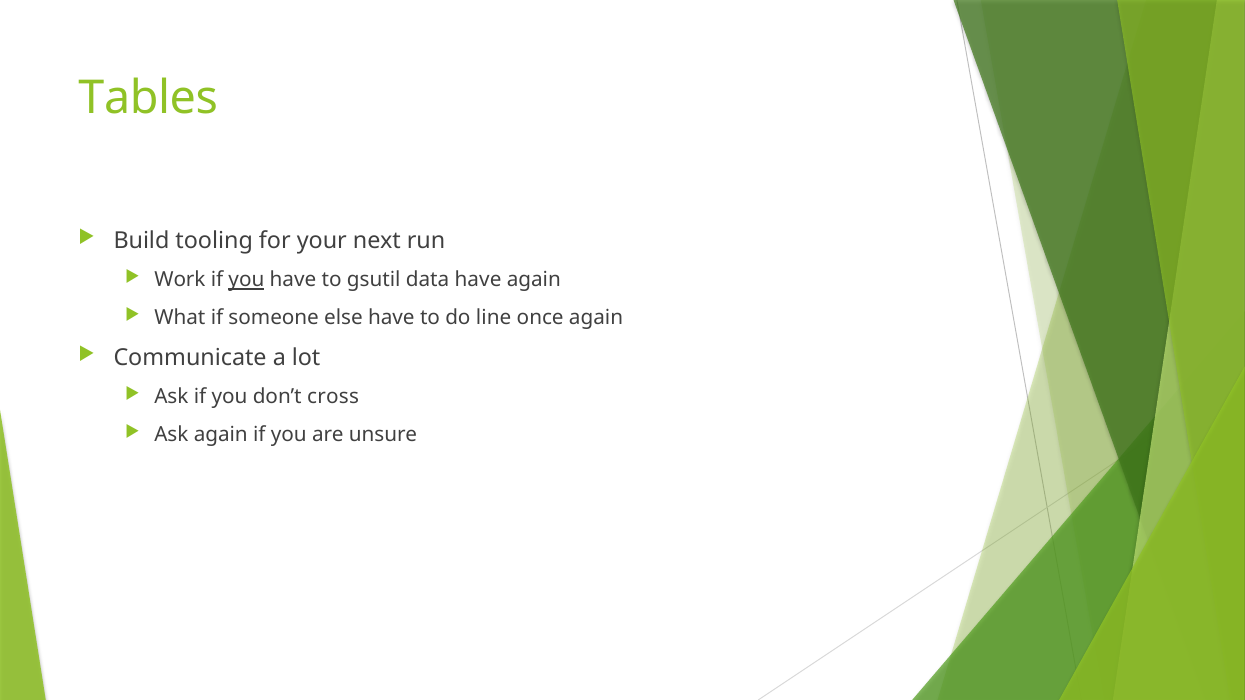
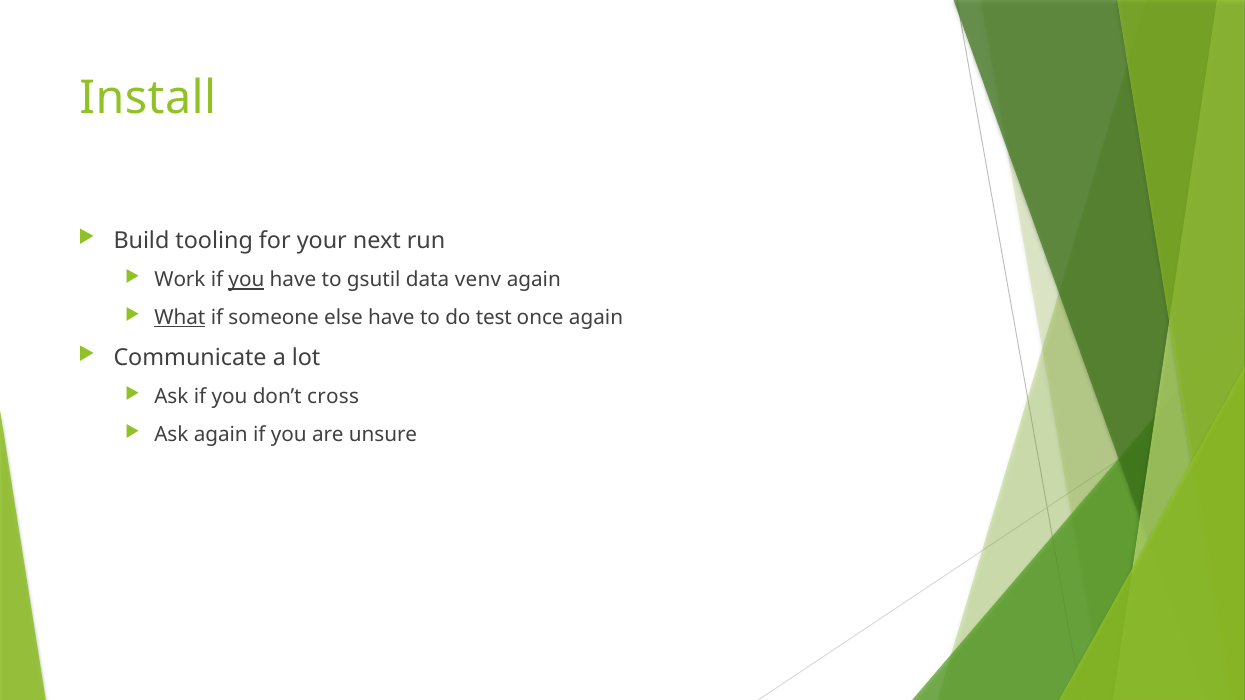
Tables: Tables -> Install
data have: have -> venv
What underline: none -> present
line: line -> test
